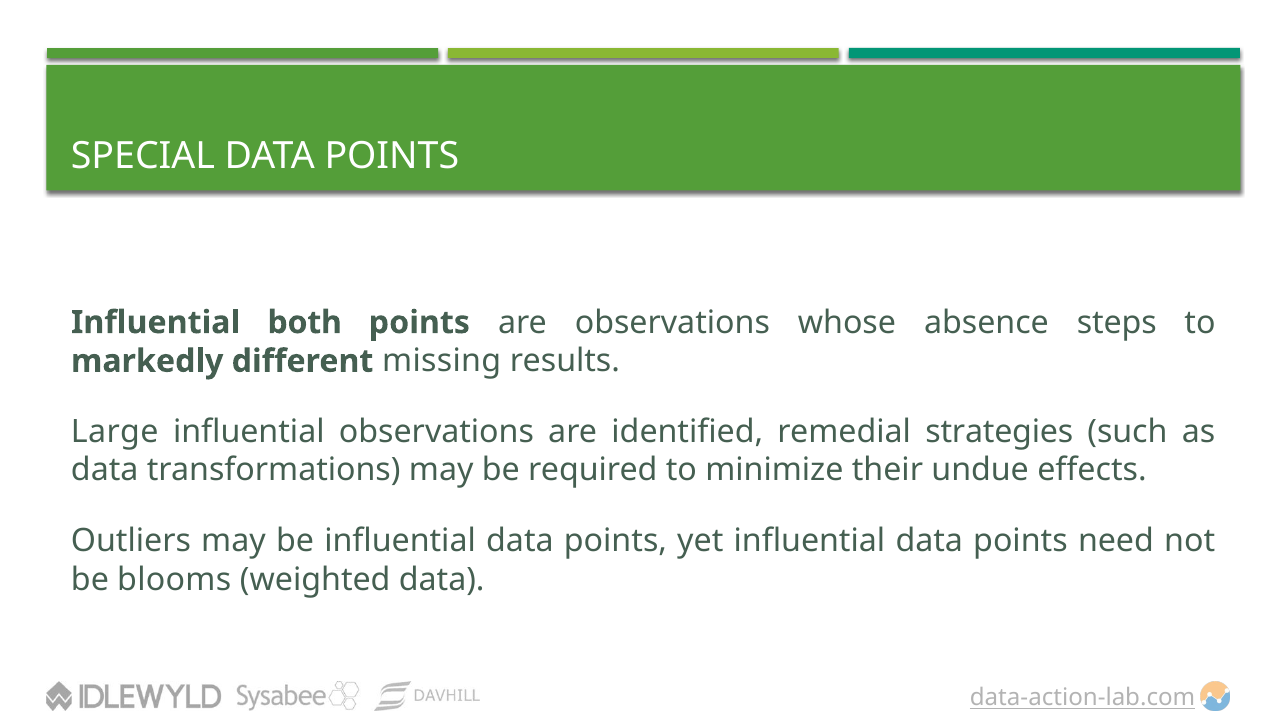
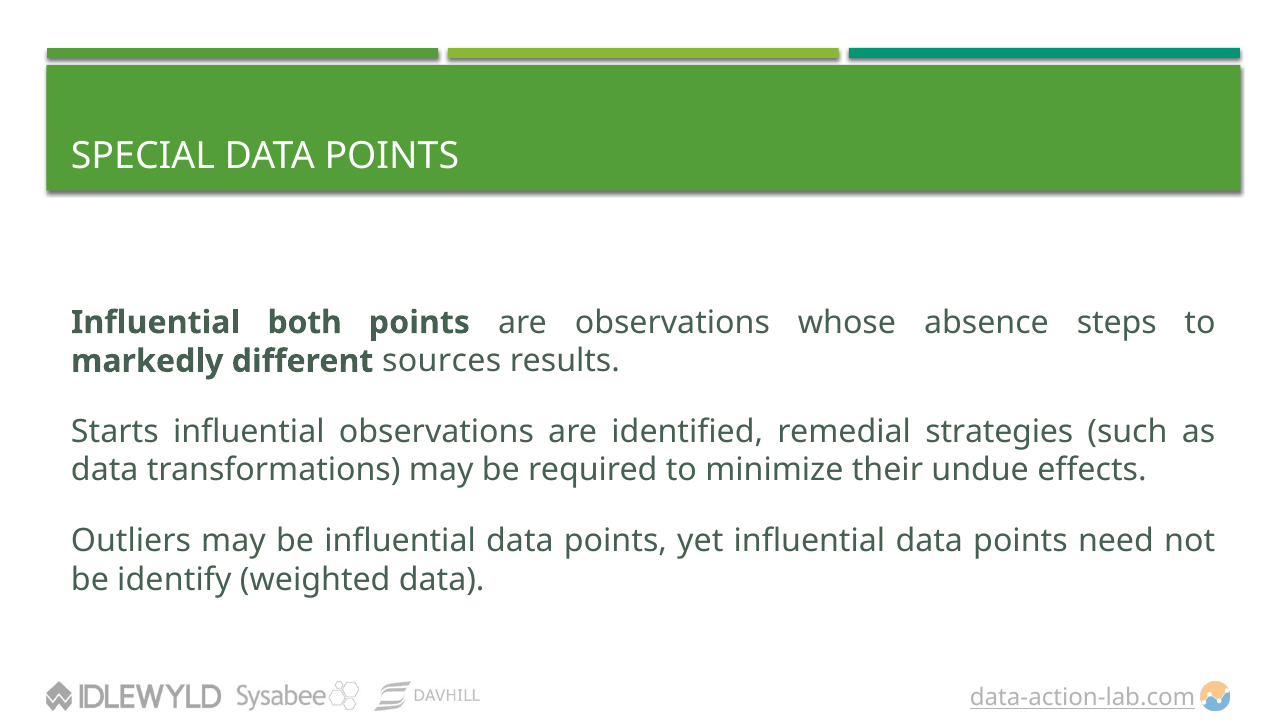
missing: missing -> sources
Large: Large -> Starts
blooms: blooms -> identify
